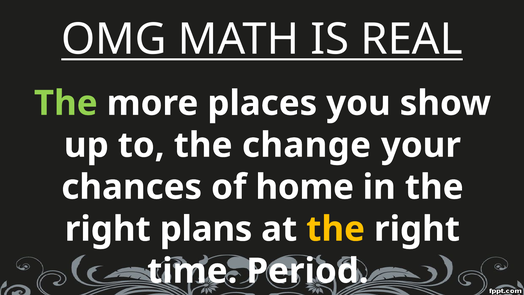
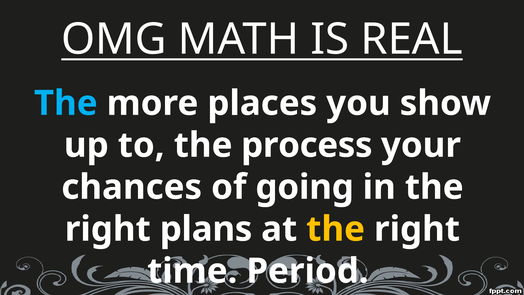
The at (66, 103) colour: light green -> light blue
change: change -> process
home: home -> going
